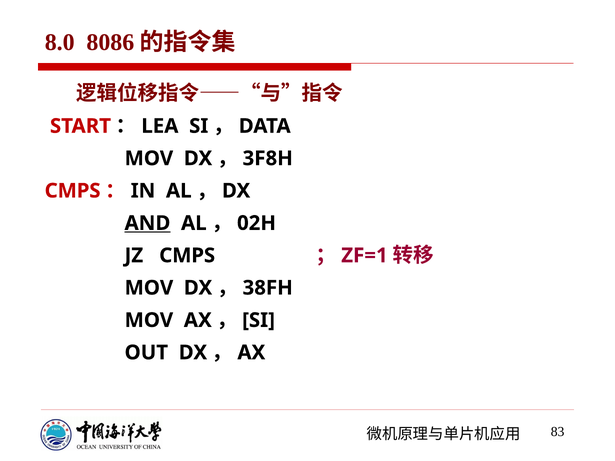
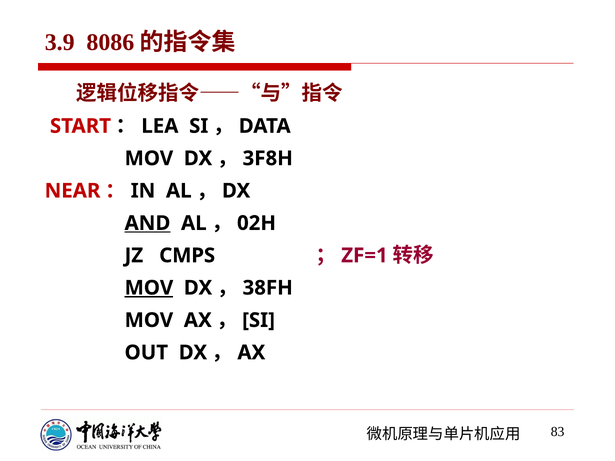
8.0: 8.0 -> 3.9
CMPS at (73, 191): CMPS -> NEAR
MOV at (149, 288) underline: none -> present
